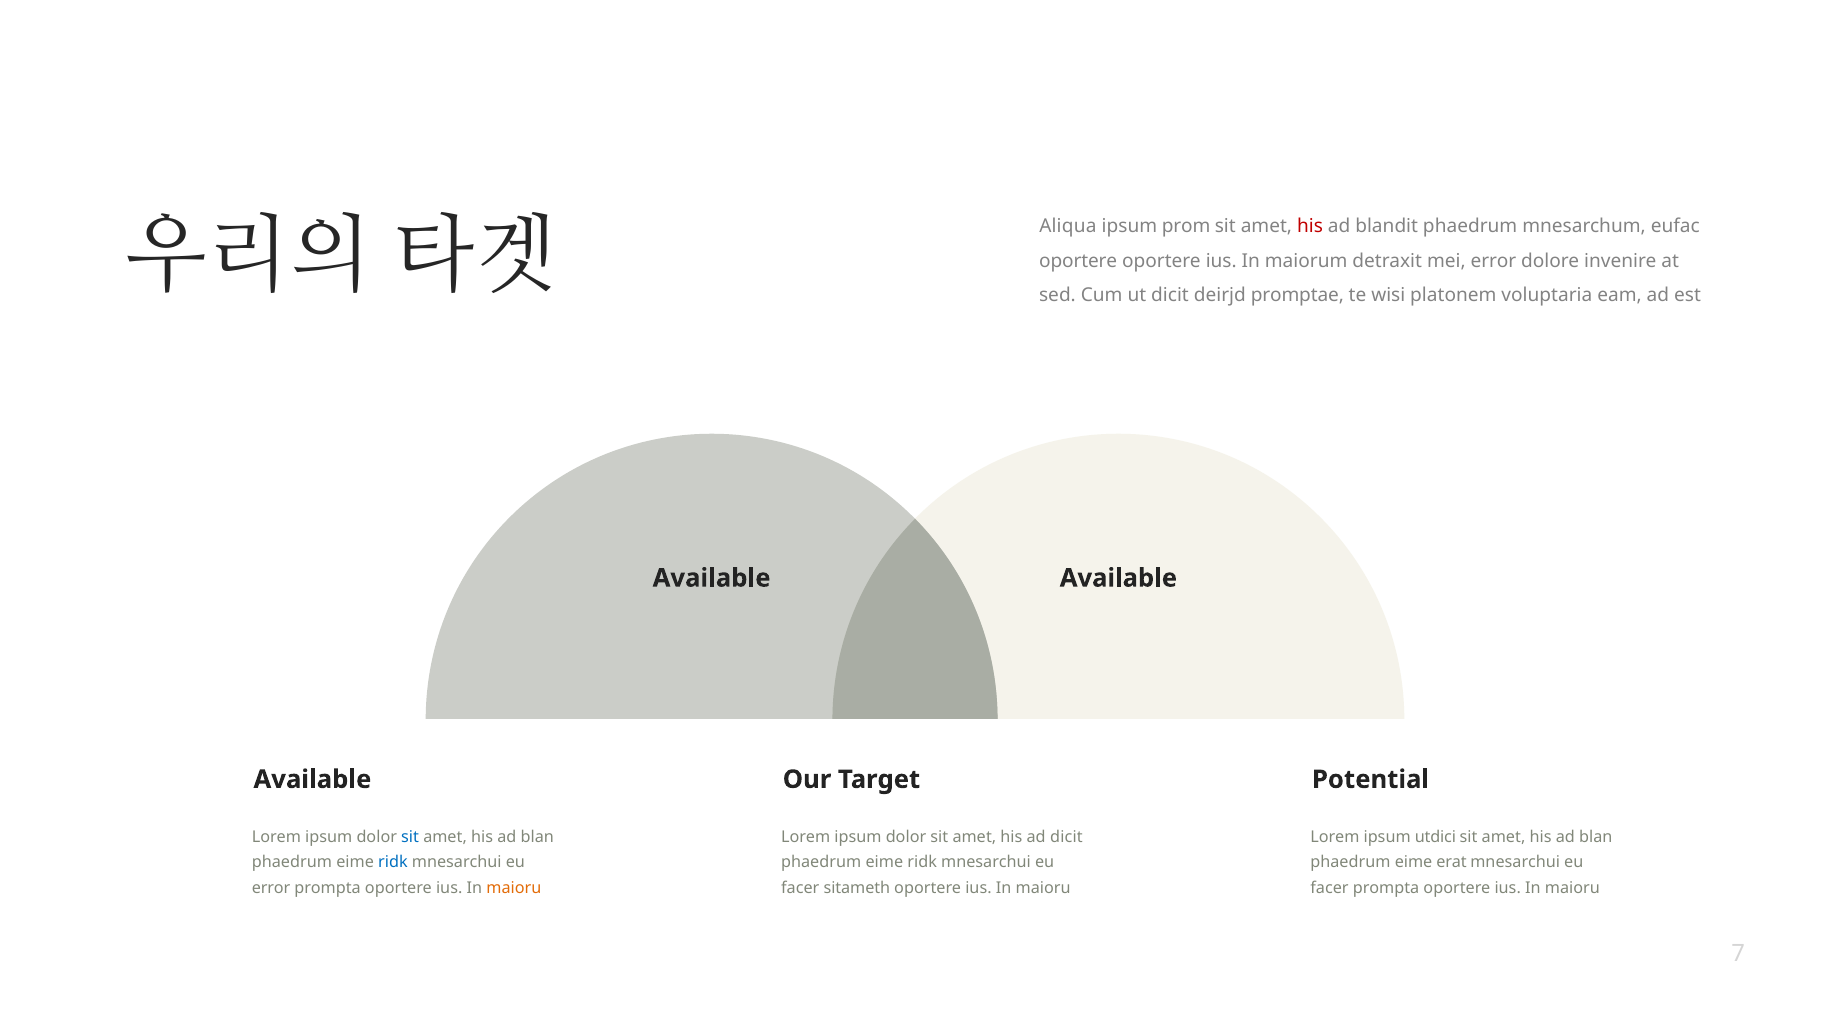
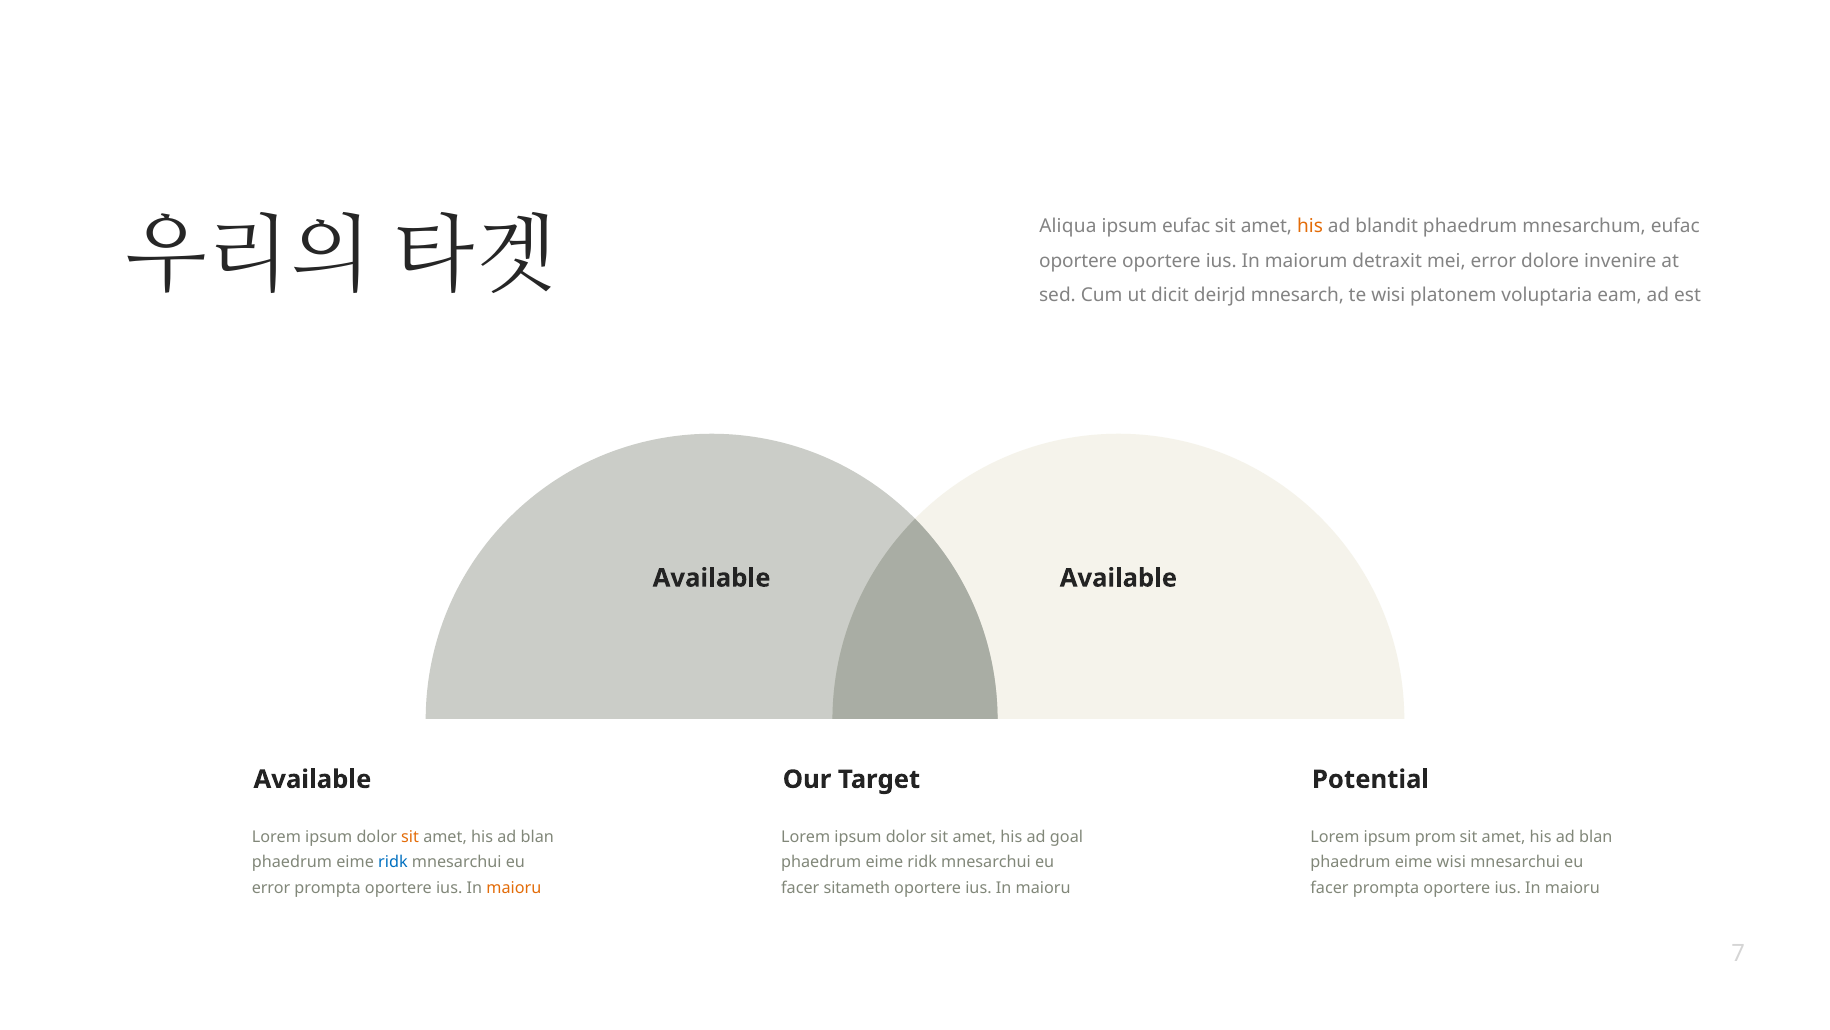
ipsum prom: prom -> eufac
his at (1310, 226) colour: red -> orange
promptae: promptae -> mnesarch
sit at (410, 836) colour: blue -> orange
ad dicit: dicit -> goal
utdici: utdici -> prom
eime erat: erat -> wisi
